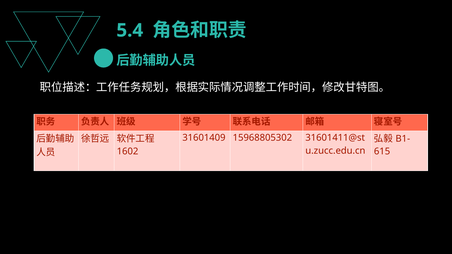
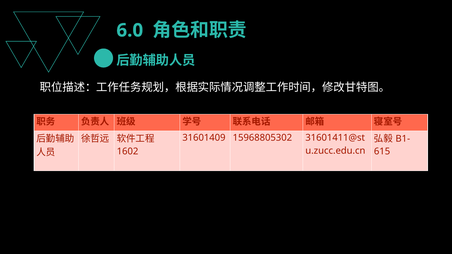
5.4: 5.4 -> 6.0
